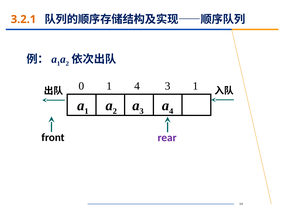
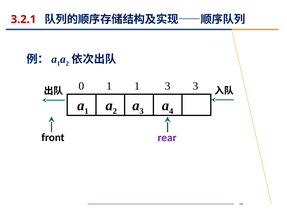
3.2.1 colour: orange -> red
1 4: 4 -> 1
3 1: 1 -> 3
